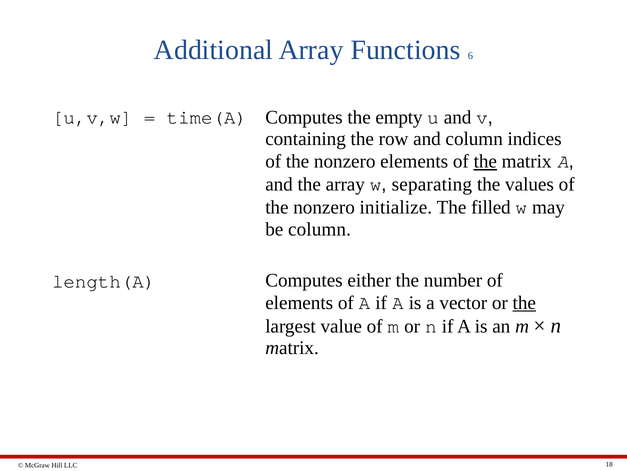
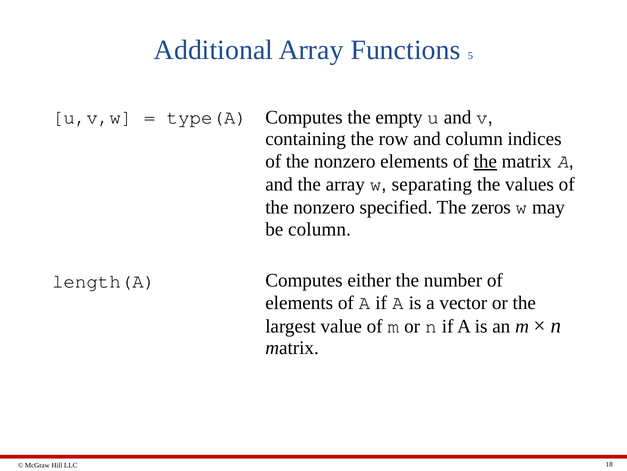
6: 6 -> 5
time(A: time(A -> type(A
initialize: initialize -> specified
filled: filled -> zeros
the at (524, 302) underline: present -> none
